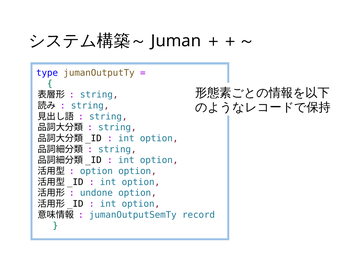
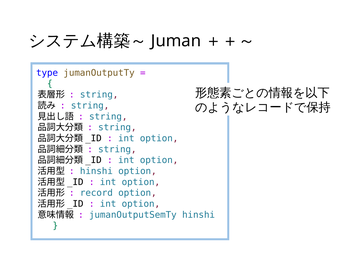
option at (96, 171): option -> hinshi
undone: undone -> record
jumanOutputSemTy record: record -> hinshi
